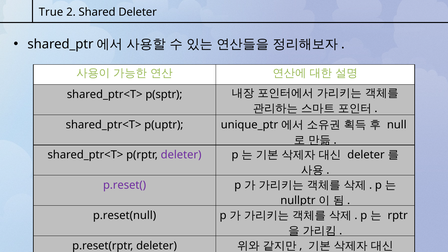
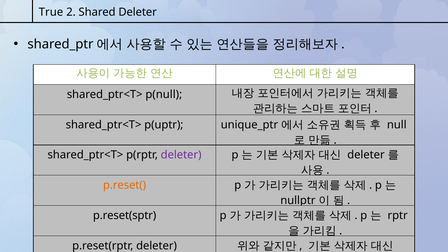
p(sptr: p(sptr -> p(null
p.reset( colour: purple -> orange
p.reset(null: p.reset(null -> p.reset(sptr
